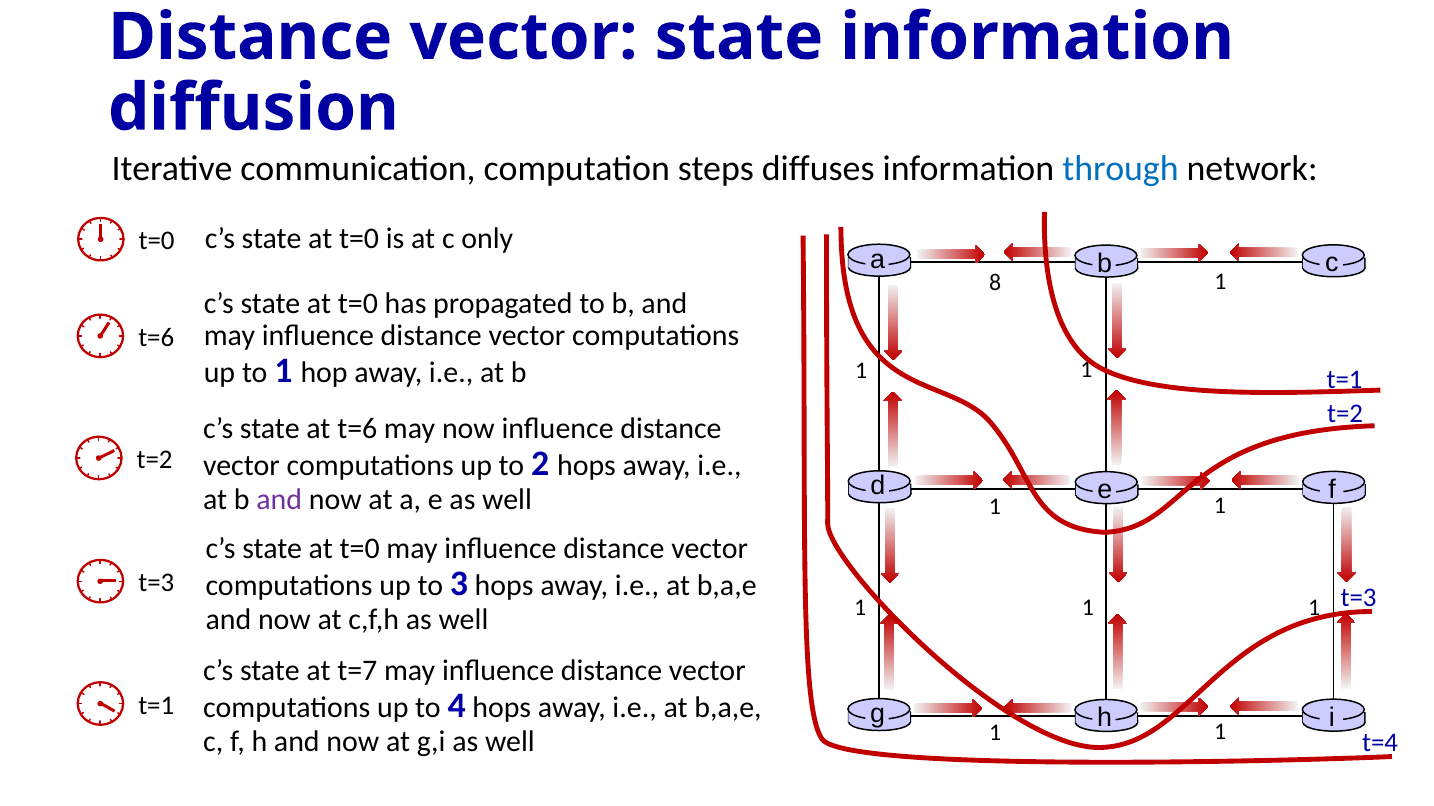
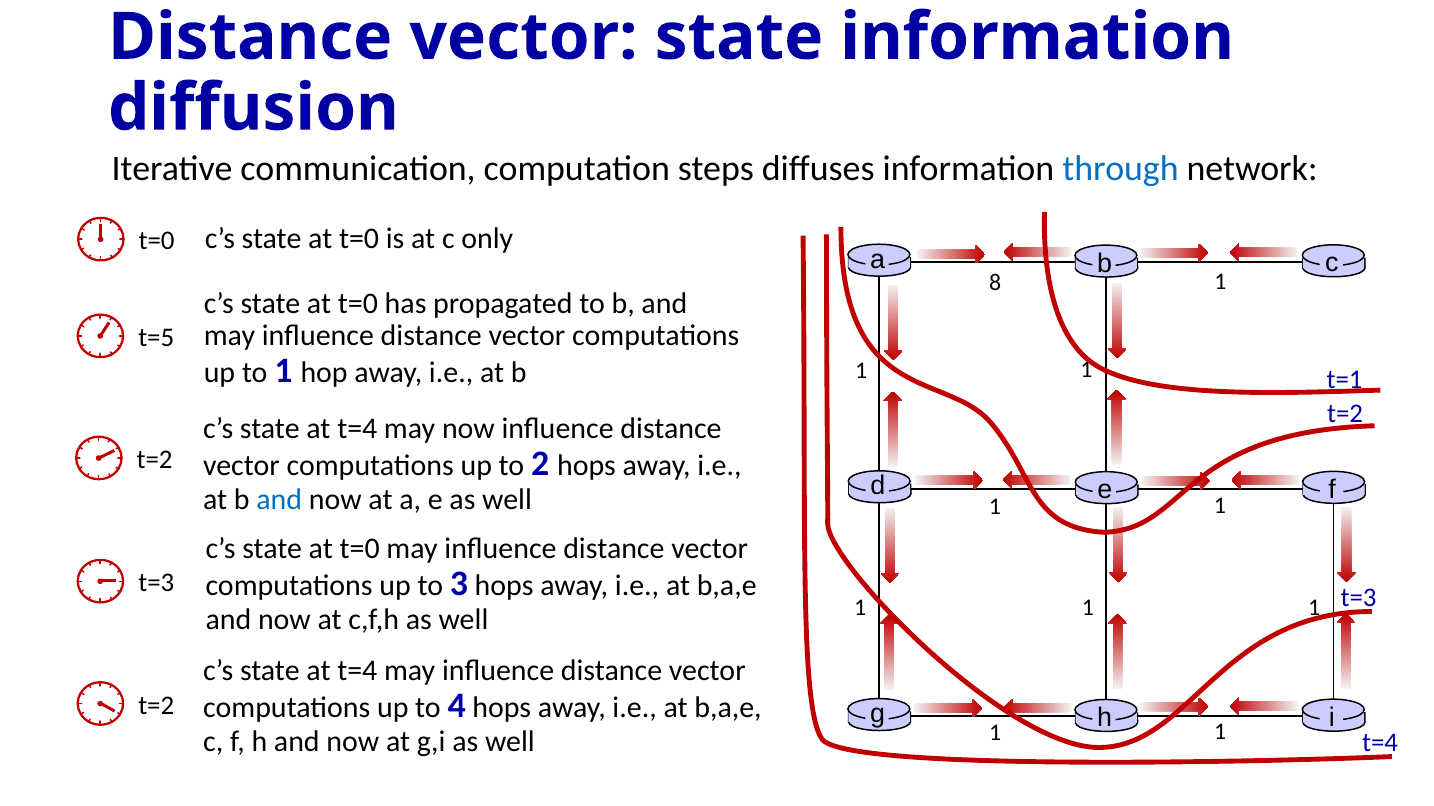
t=6 at (156, 338): t=6 -> t=5
t=6 at (357, 429): t=6 -> t=4
and at (279, 500) colour: purple -> blue
t=7 at (357, 671): t=7 -> t=4
t=1 at (156, 706): t=1 -> t=2
